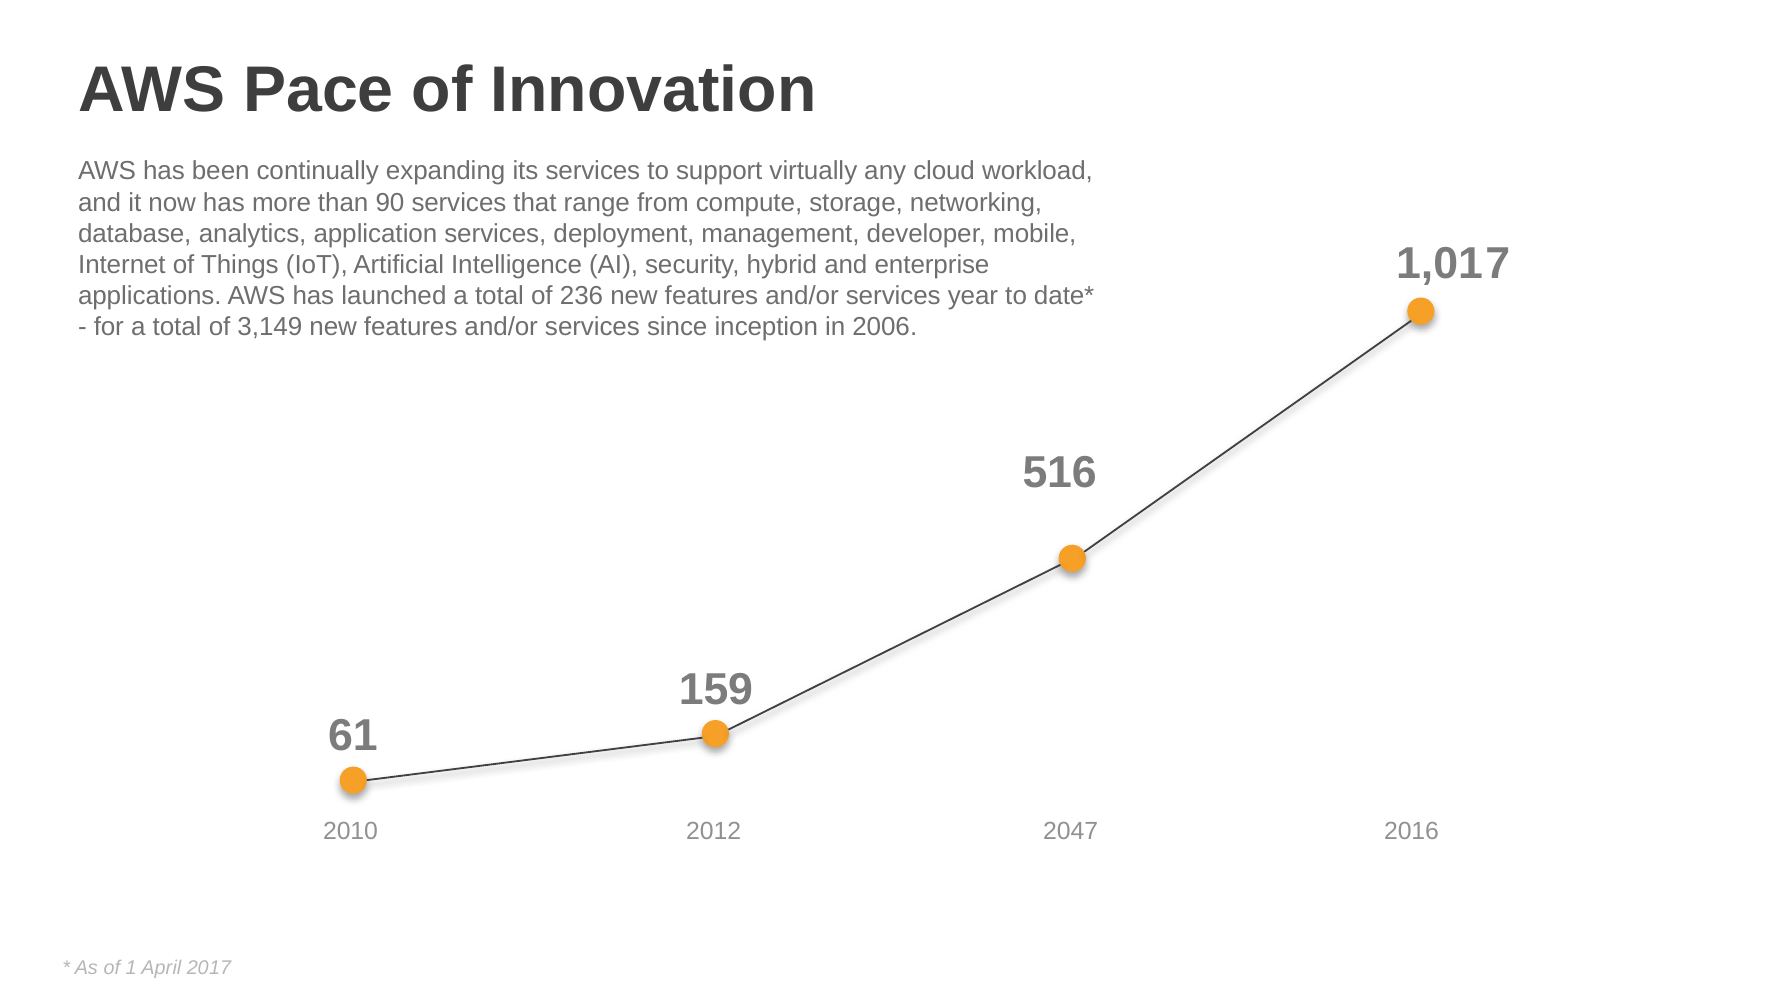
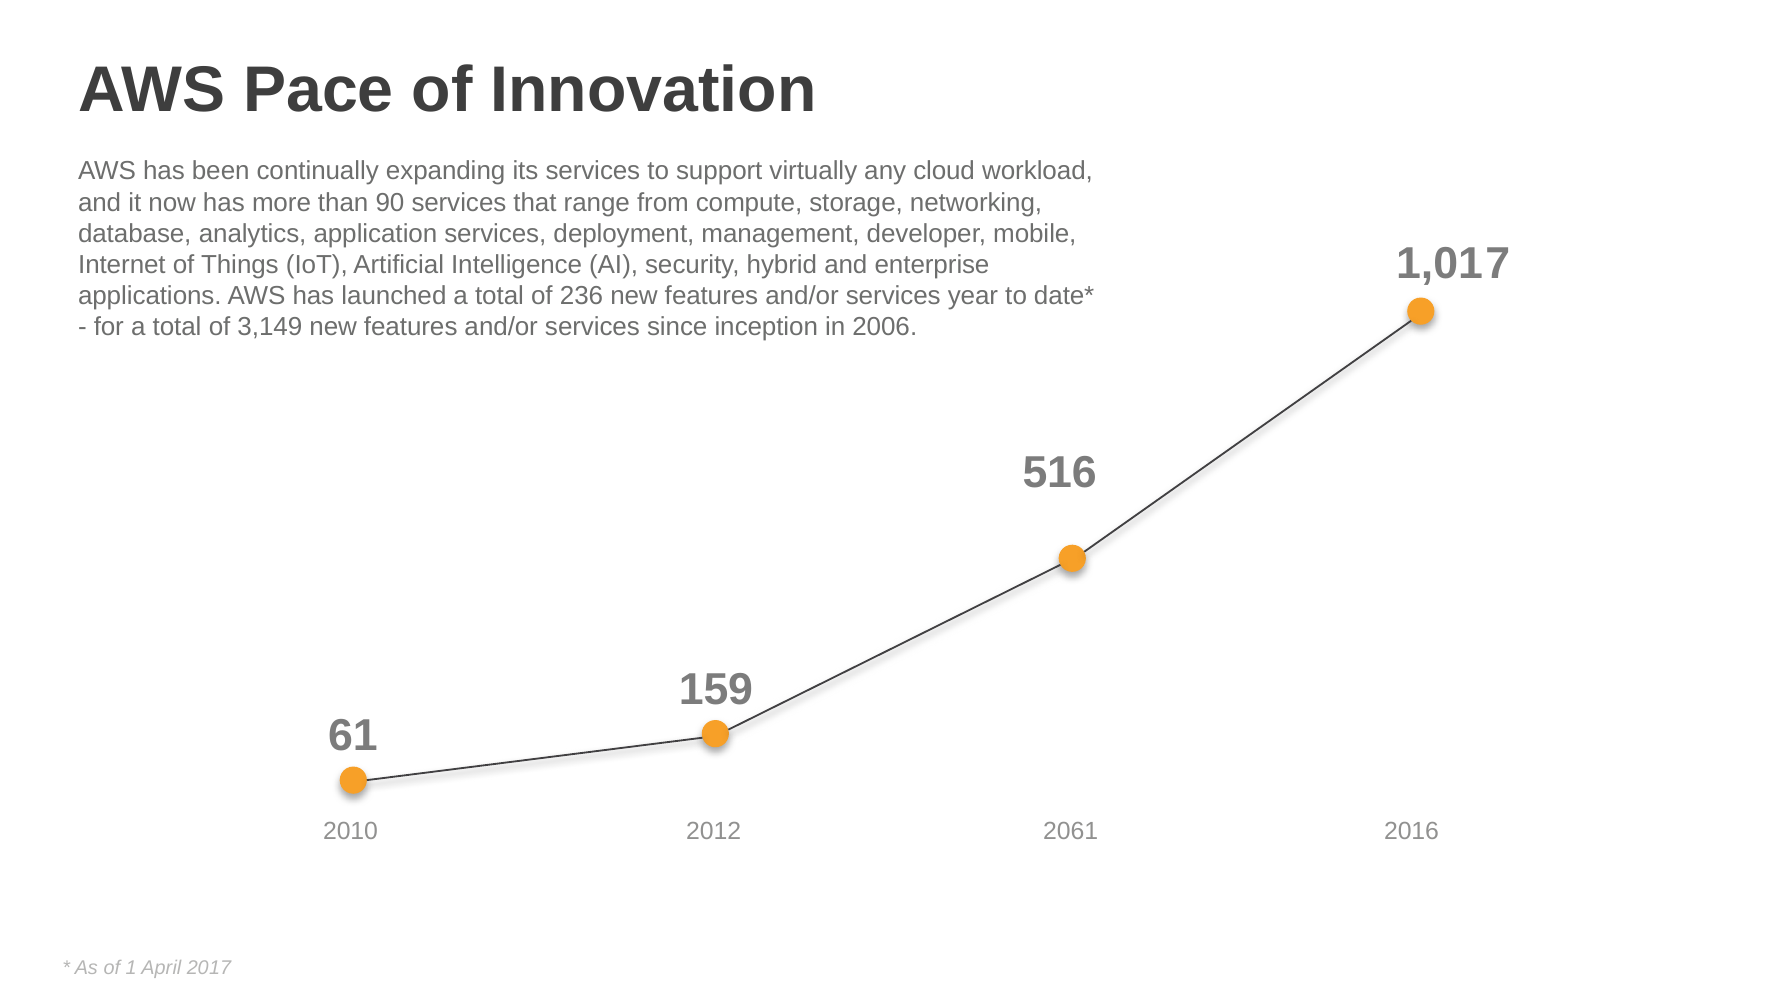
2047: 2047 -> 2061
